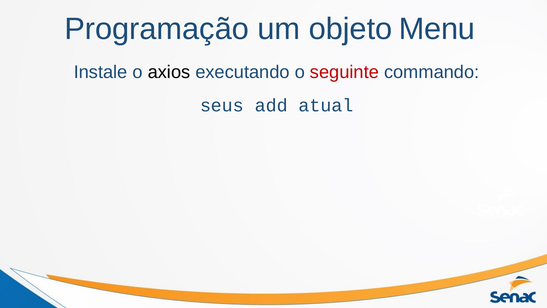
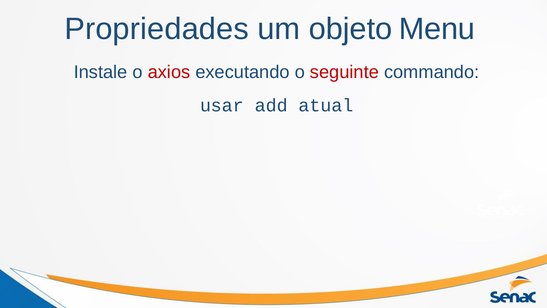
Programação: Programação -> Propriedades
axios colour: black -> red
seus: seus -> usar
